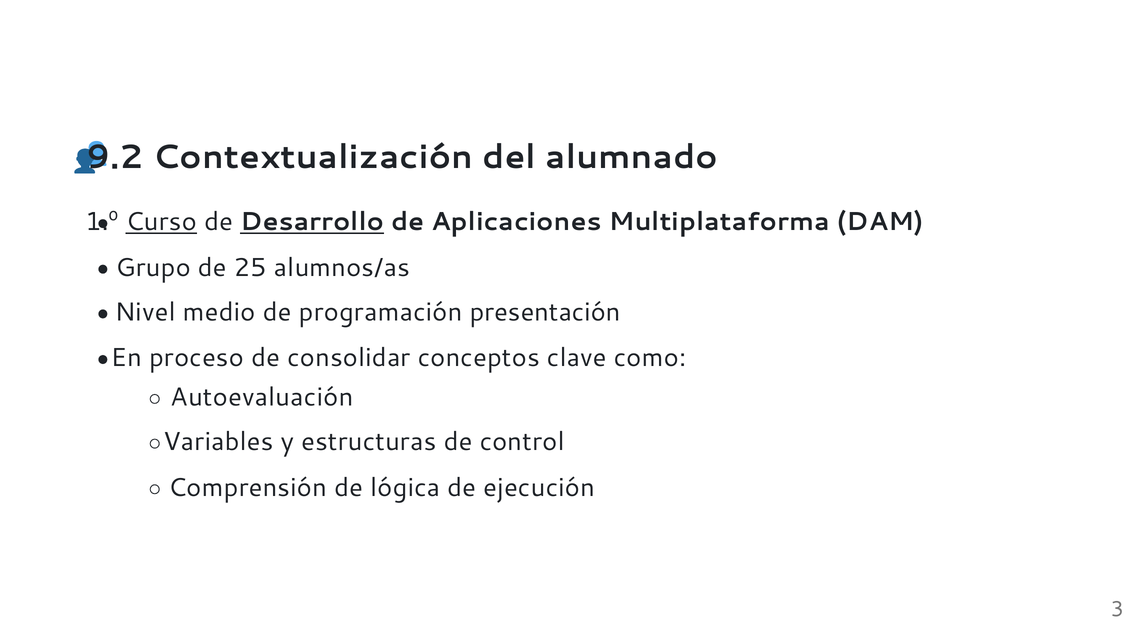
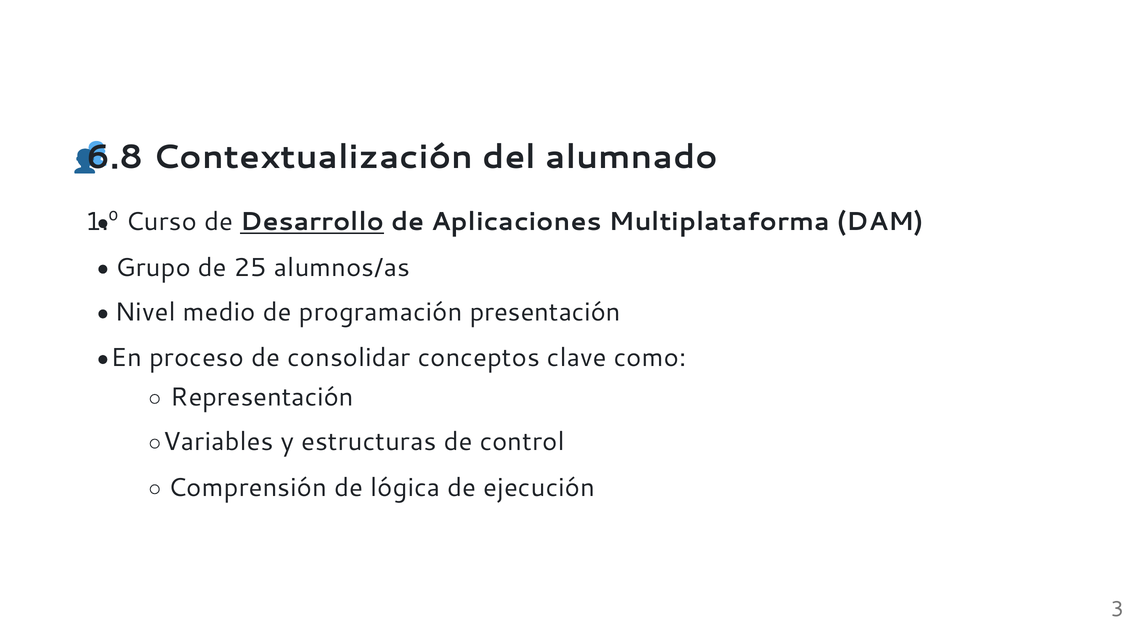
9.2: 9.2 -> 6.8
Curso underline: present -> none
Autoevaluación: Autoevaluación -> Representación
